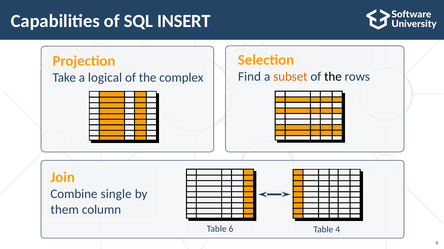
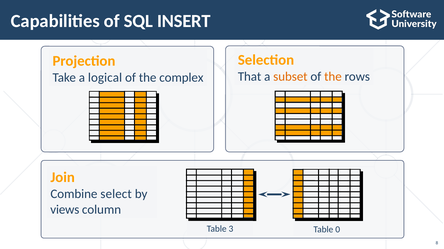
Find: Find -> That
the at (333, 77) colour: black -> orange
single: single -> select
them: them -> views
6: 6 -> 3
4: 4 -> 0
